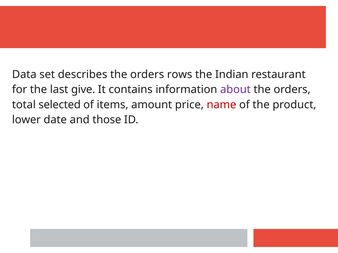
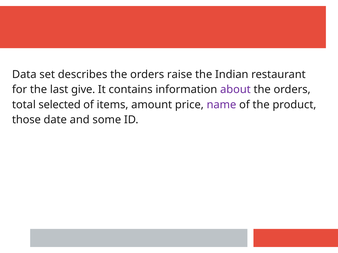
rows: rows -> raise
name colour: red -> purple
lower: lower -> those
those: those -> some
